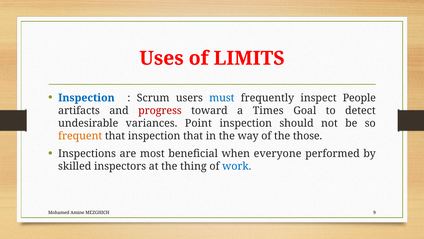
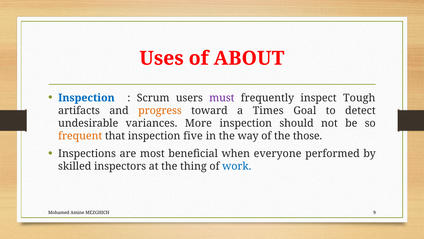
LIMITS: LIMITS -> ABOUT
must colour: blue -> purple
People: People -> Tough
progress colour: red -> orange
Point: Point -> More
inspection that: that -> five
